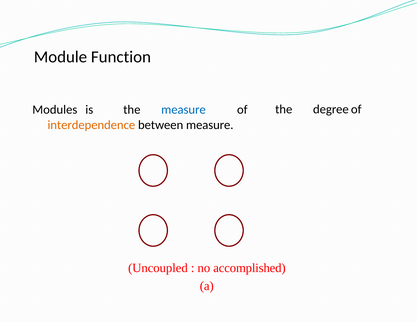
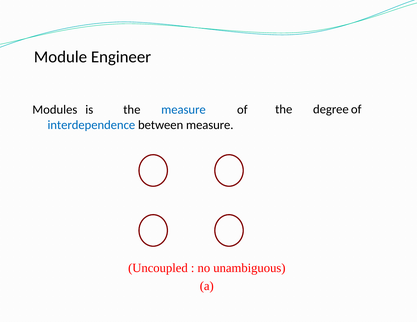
Function: Function -> Engineer
interdependence colour: orange -> blue
accomplished: accomplished -> unambiguous
